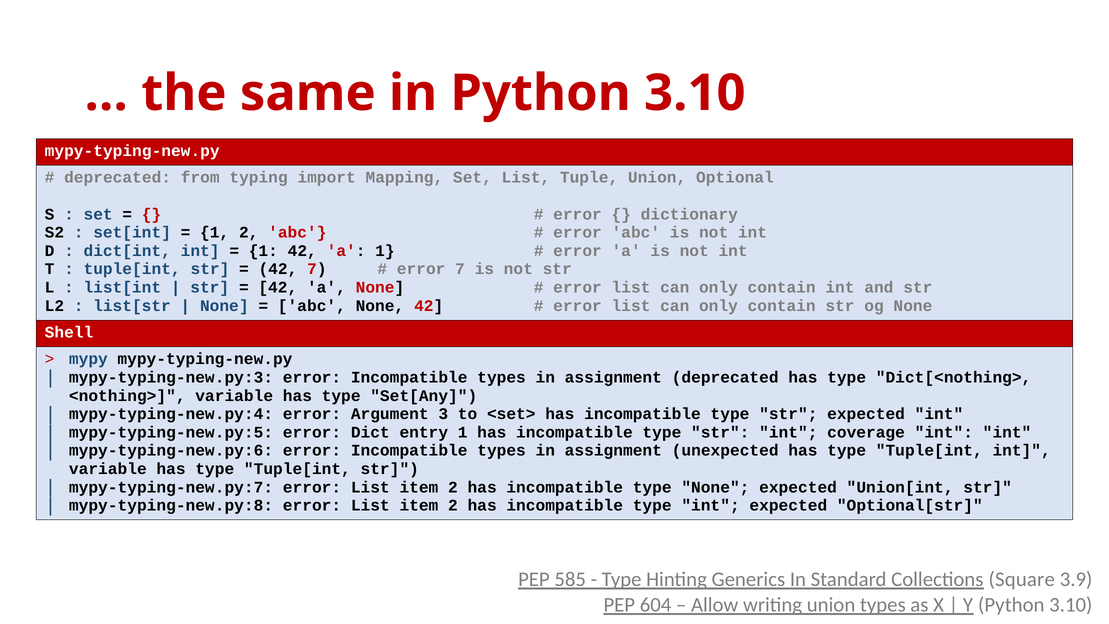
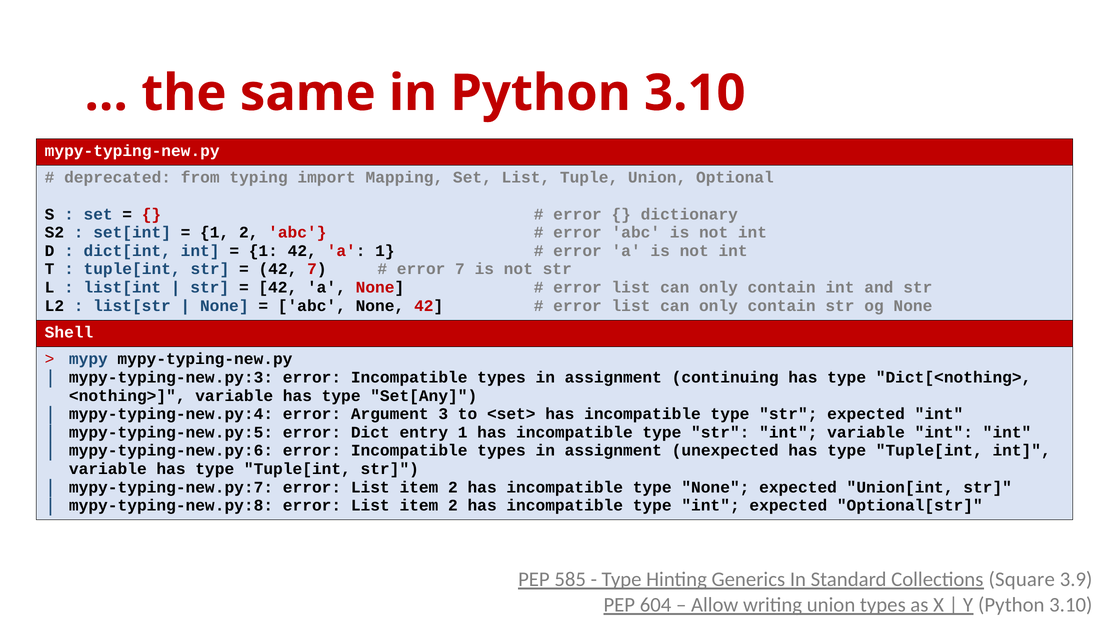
assignment deprecated: deprecated -> continuing
str int coverage: coverage -> variable
